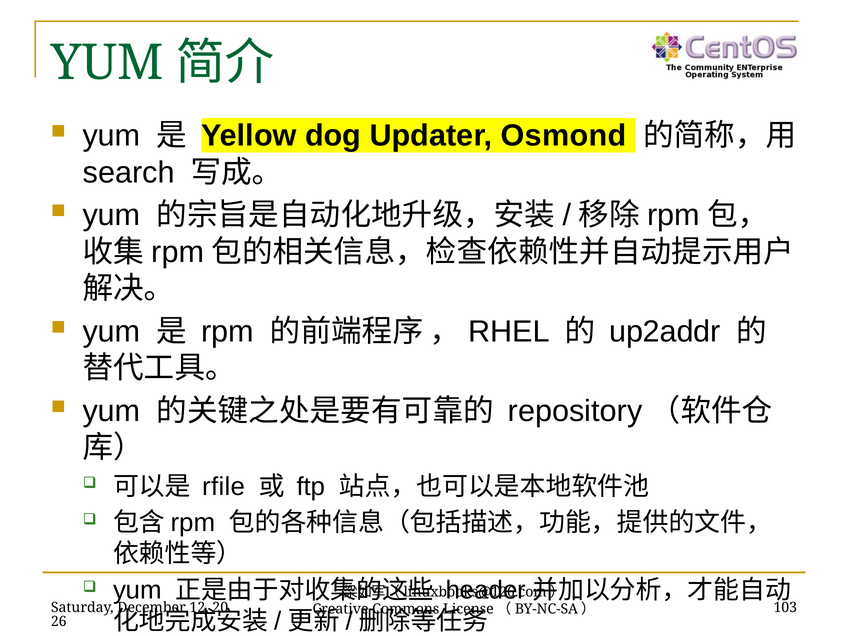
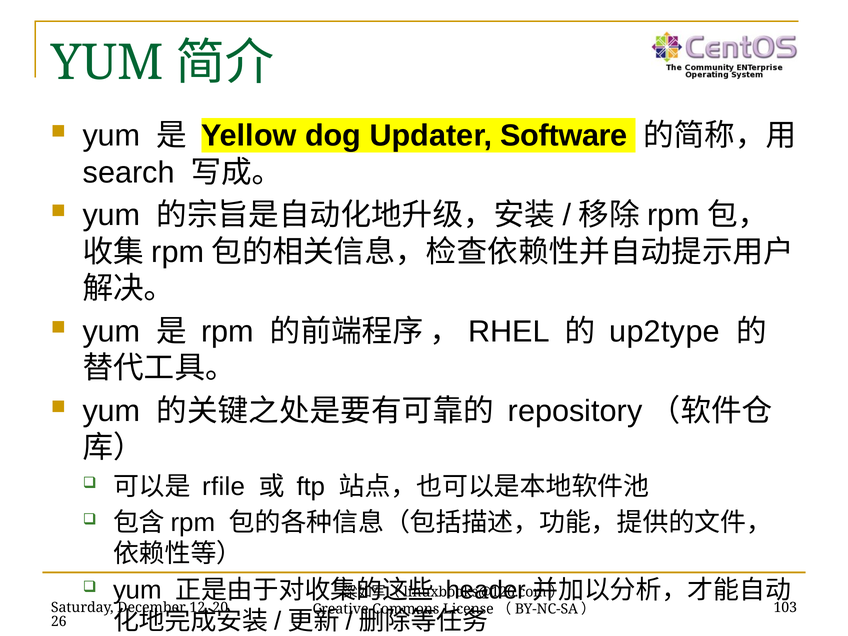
Osmond: Osmond -> Software
up2addr: up2addr -> up2type
